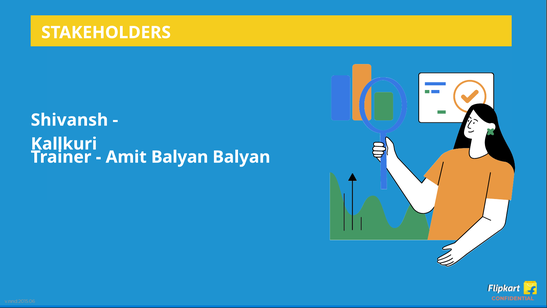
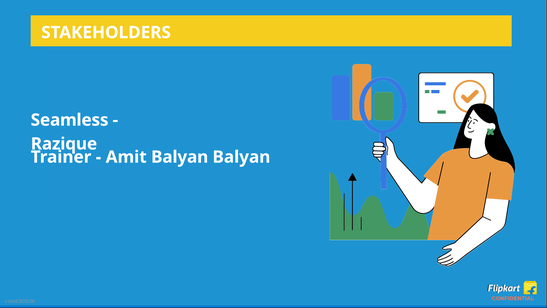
Shivansh: Shivansh -> Seamless
Kallkuri: Kallkuri -> Razique
